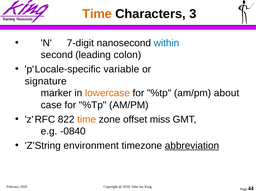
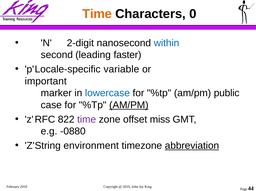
3: 3 -> 0
7-digit: 7-digit -> 2-digit
colon: colon -> faster
signature: signature -> important
lowercase colour: orange -> blue
about: about -> public
AM/PM at (129, 105) underline: none -> present
time at (87, 120) colour: orange -> purple
-0840: -0840 -> -0880
